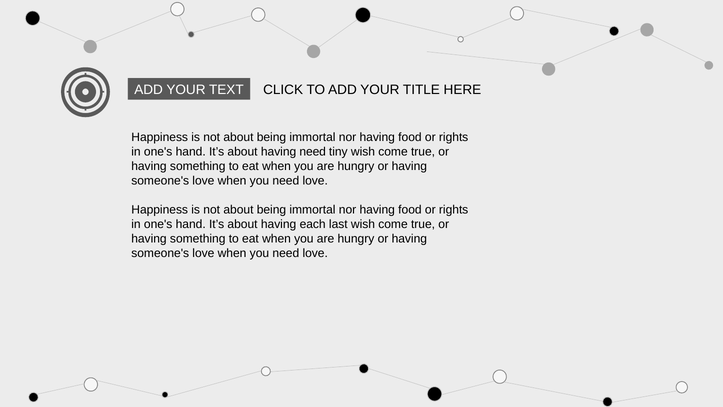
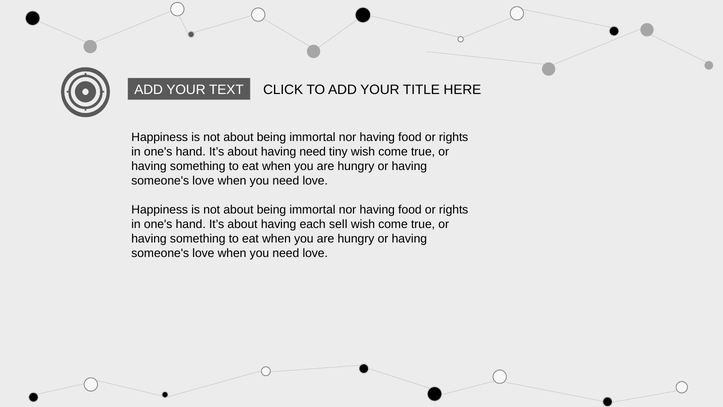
last: last -> sell
